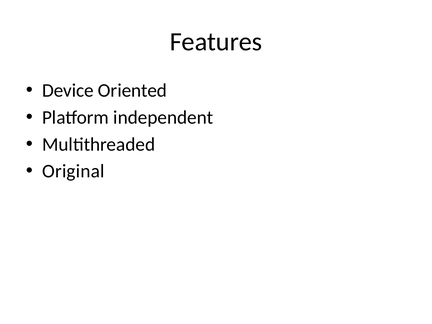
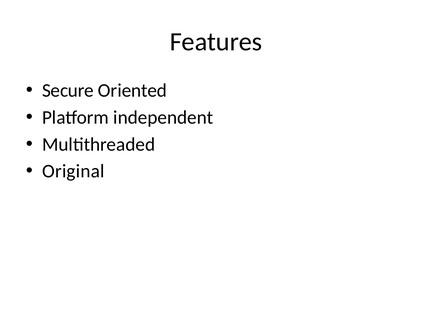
Device: Device -> Secure
